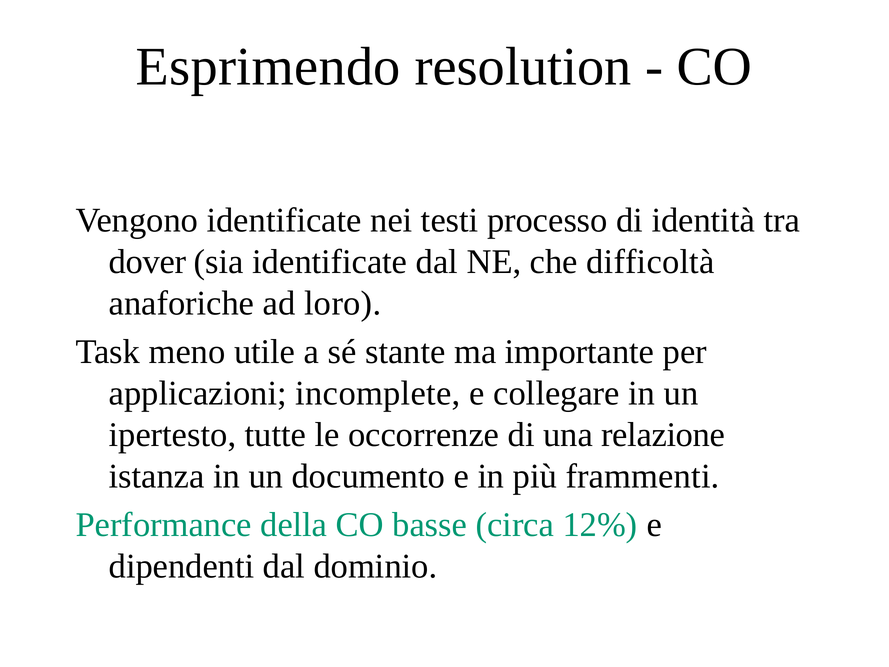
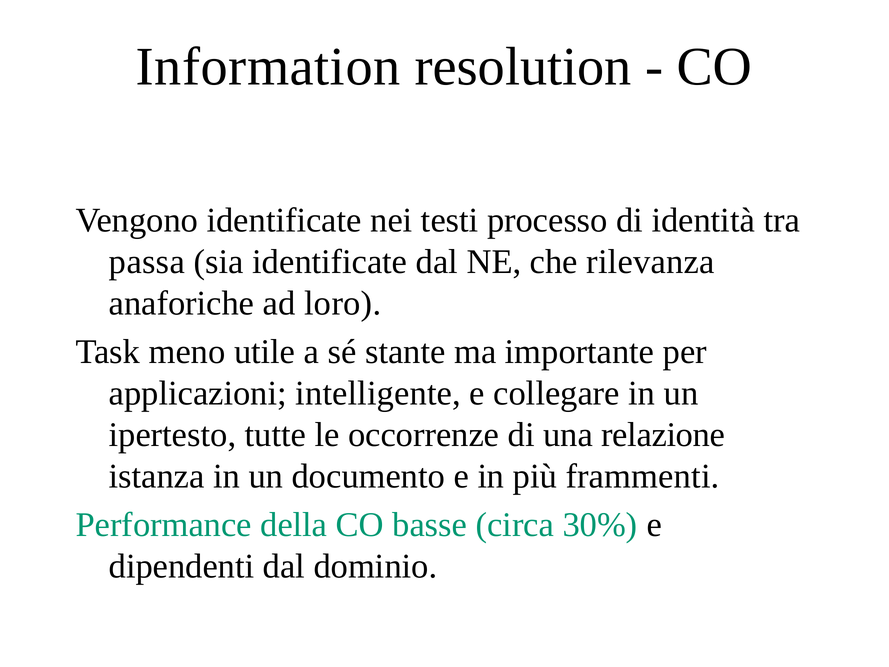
Esprimendo: Esprimendo -> Information
dover: dover -> passa
difficoltà: difficoltà -> rilevanza
incomplete: incomplete -> intelligente
12%: 12% -> 30%
